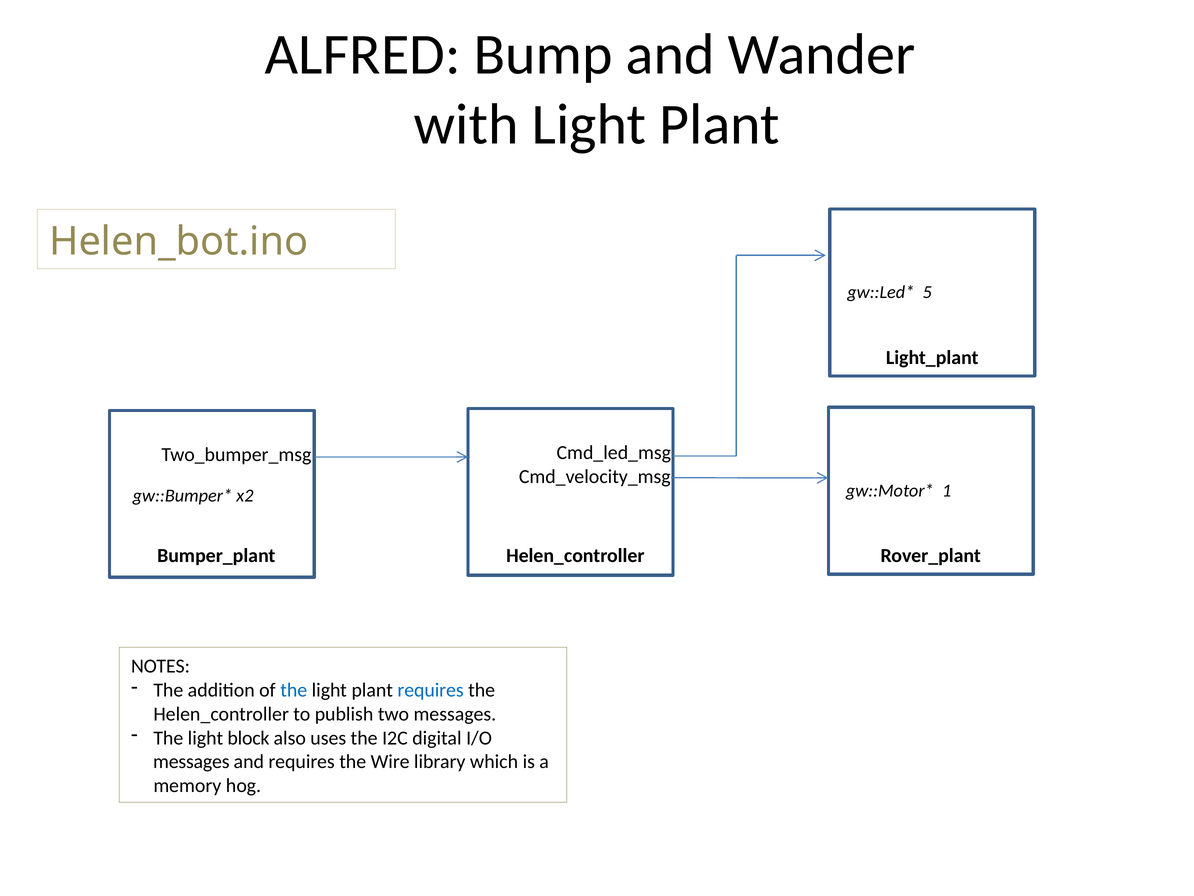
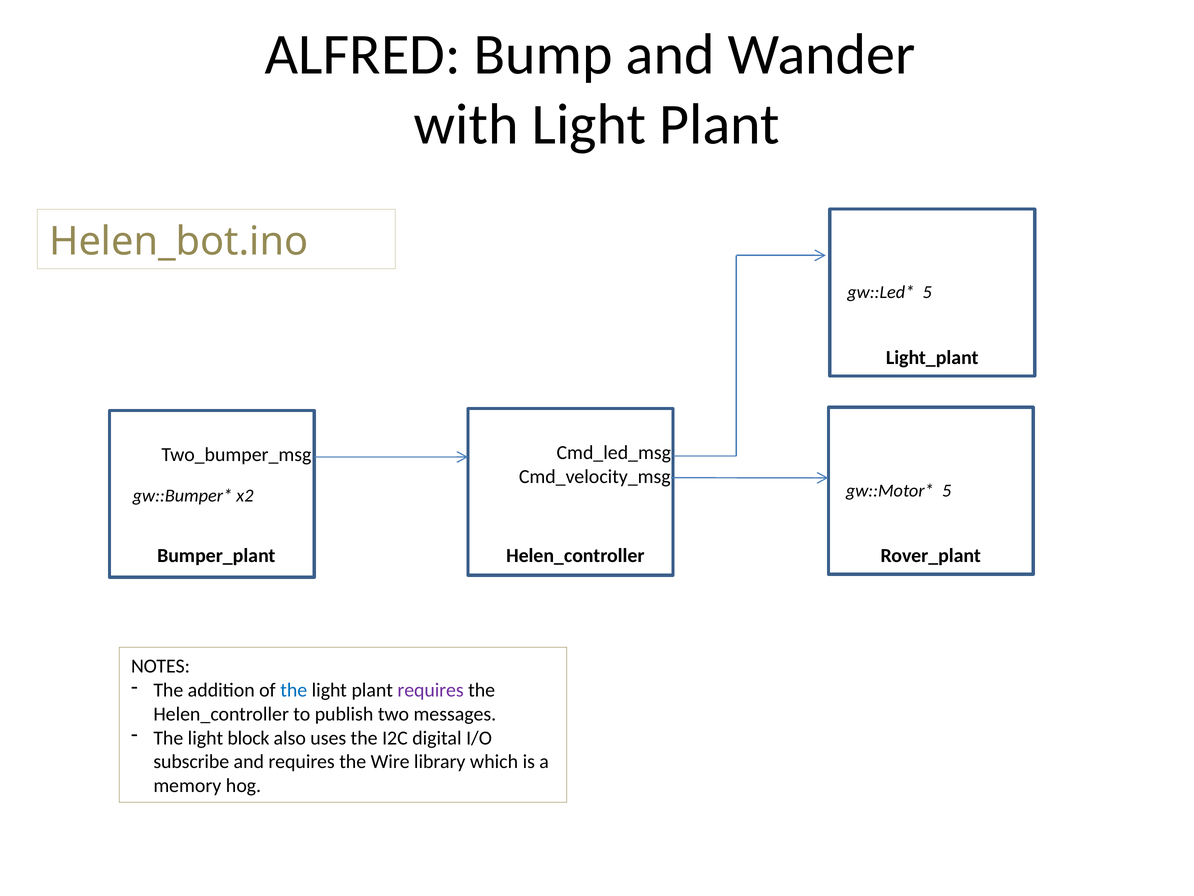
1 at (947, 490): 1 -> 5
requires at (431, 690) colour: blue -> purple
messages at (191, 761): messages -> subscribe
